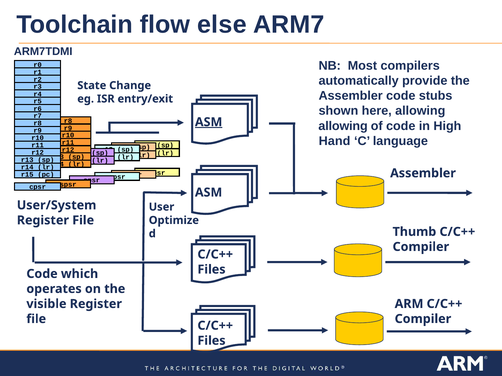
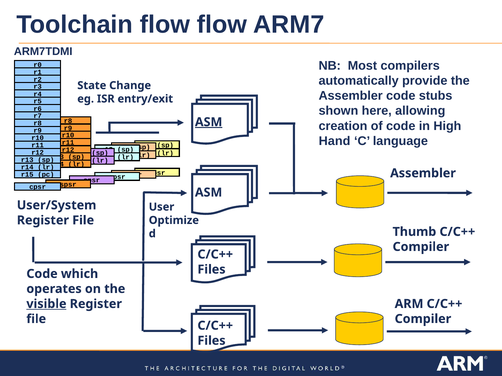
flow else: else -> flow
allowing at (343, 126): allowing -> creation
visible underline: none -> present
